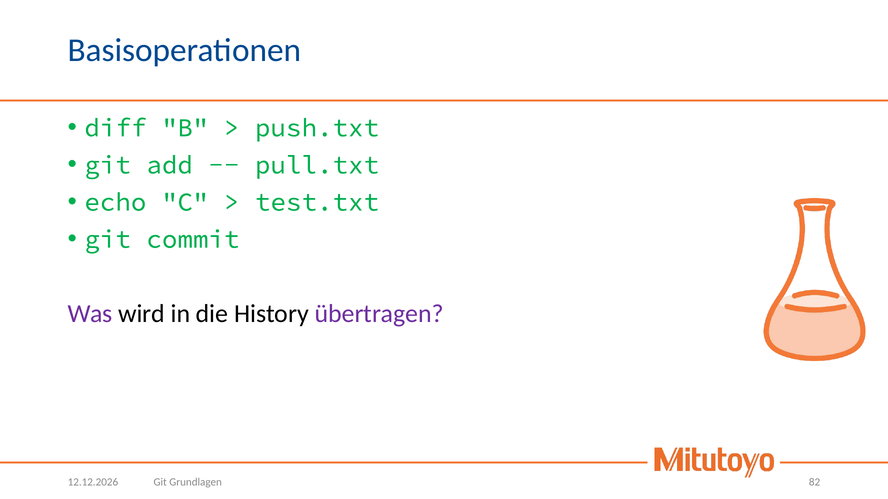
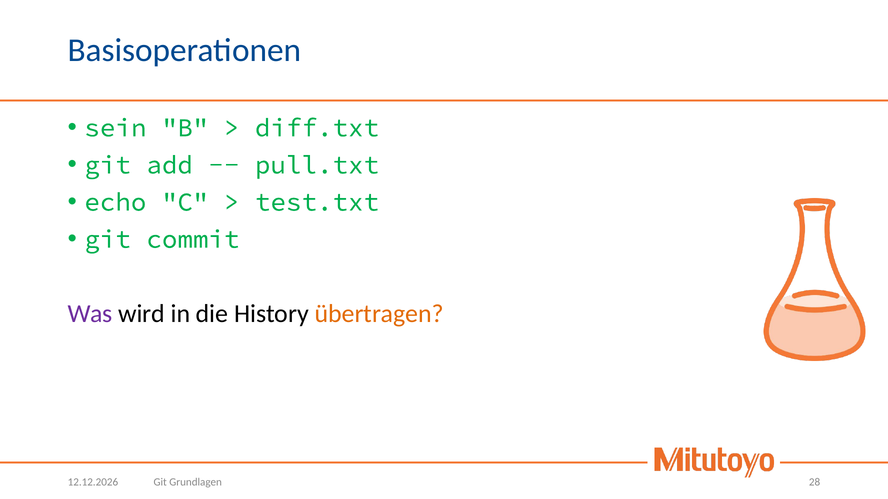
diff: diff -> sein
push.txt: push.txt -> diff.txt
übertragen colour: purple -> orange
82: 82 -> 28
